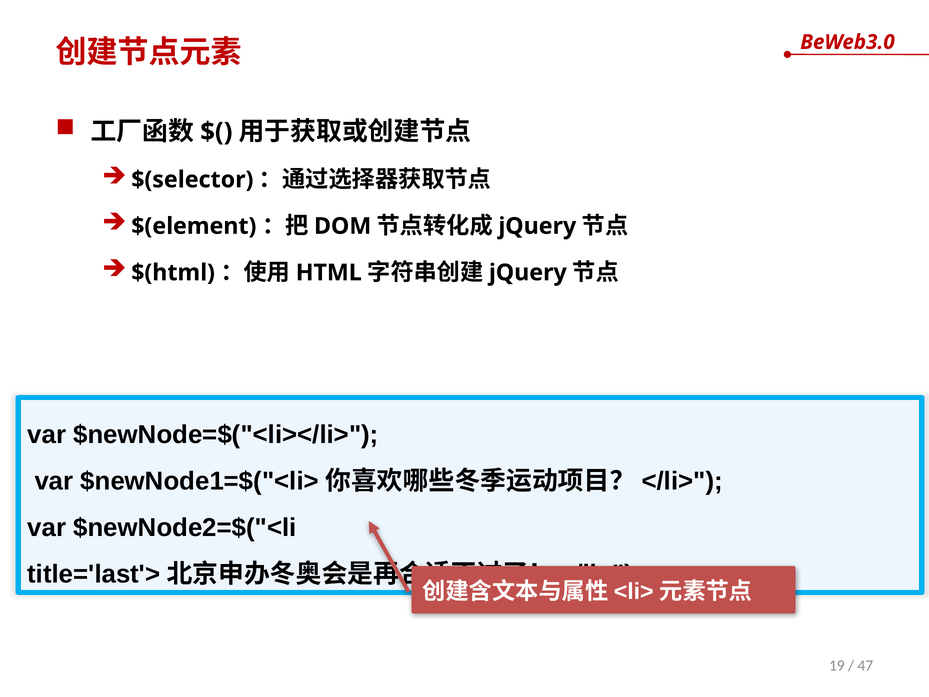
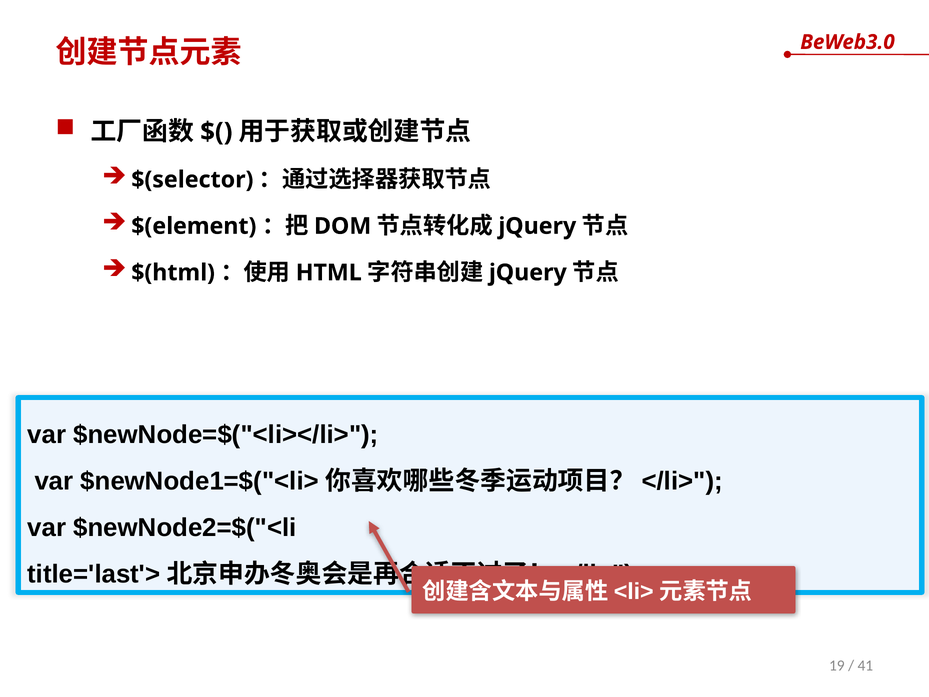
47: 47 -> 41
